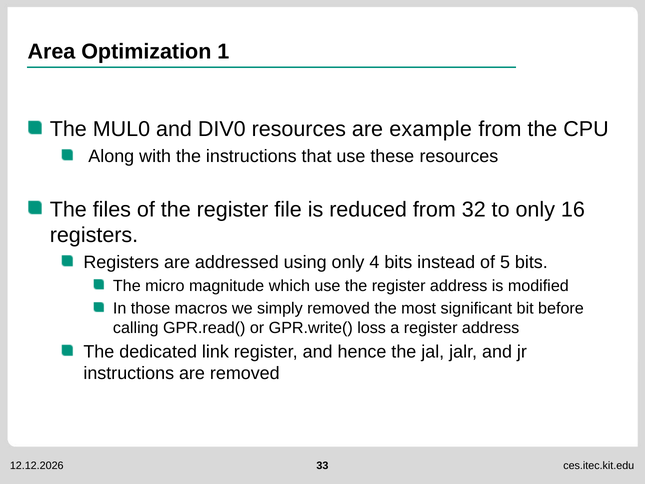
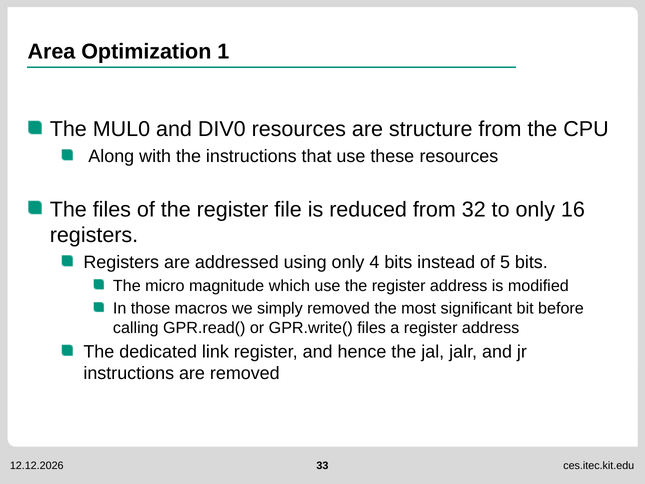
example: example -> structure
GPR.write( loss: loss -> files
